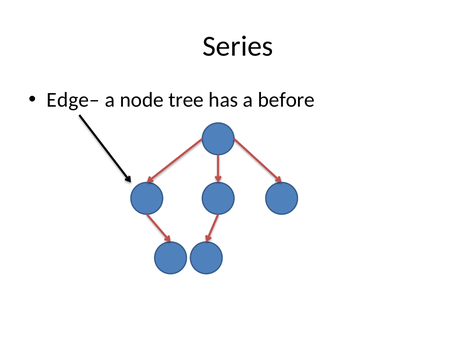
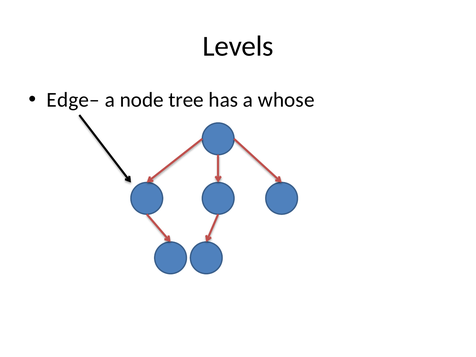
Series: Series -> Levels
before: before -> whose
